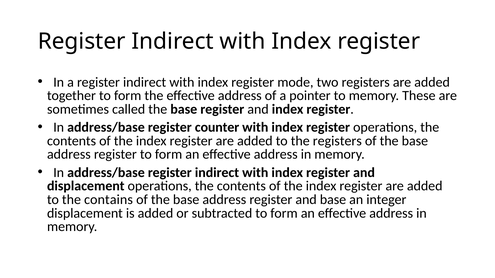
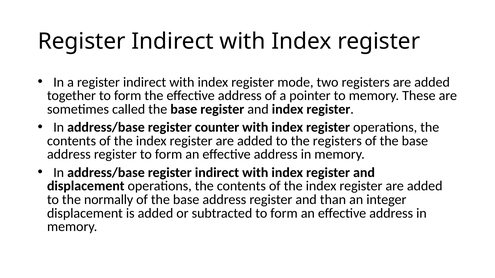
contains: contains -> normally
and base: base -> than
